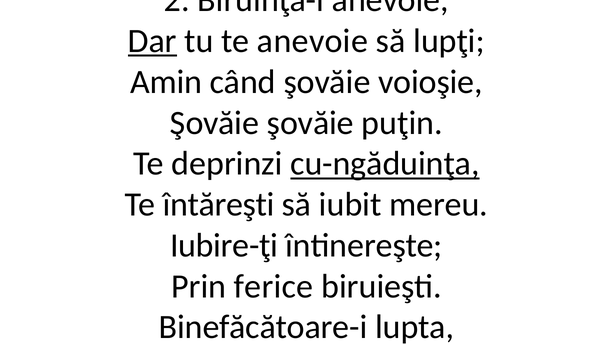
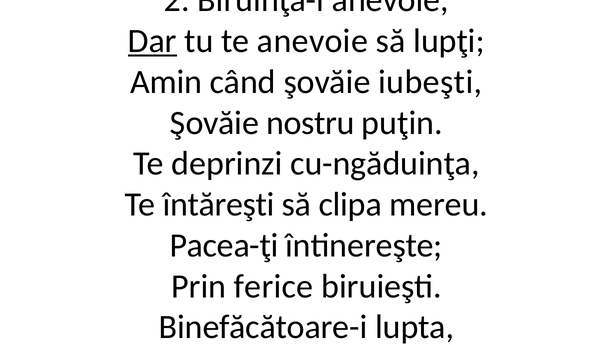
voioşie: voioşie -> iubeşti
Şovăie şovăie: şovăie -> nostru
cu-ngăduinţa underline: present -> none
iubit: iubit -> clipa
Iubire-ţi: Iubire-ţi -> Pacea-ţi
